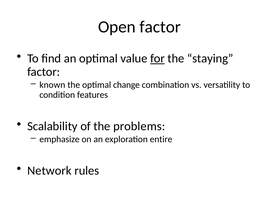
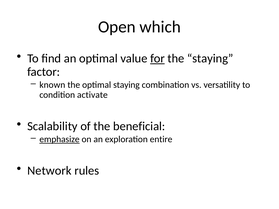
Open factor: factor -> which
optimal change: change -> staying
features: features -> activate
problems: problems -> beneficial
emphasize underline: none -> present
